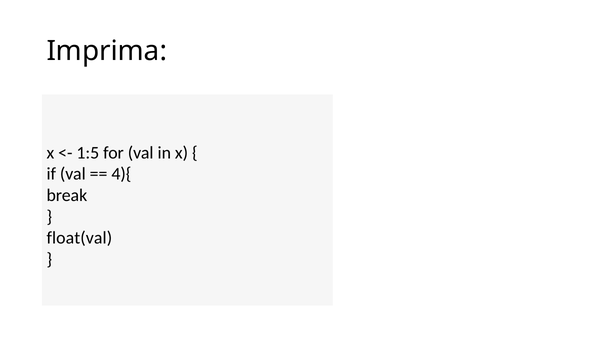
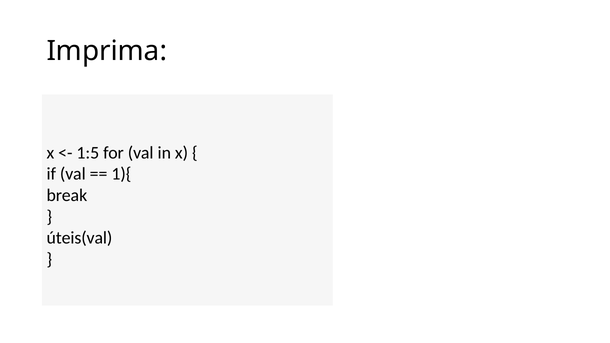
4){: 4){ -> 1){
float(val: float(val -> úteis(val
